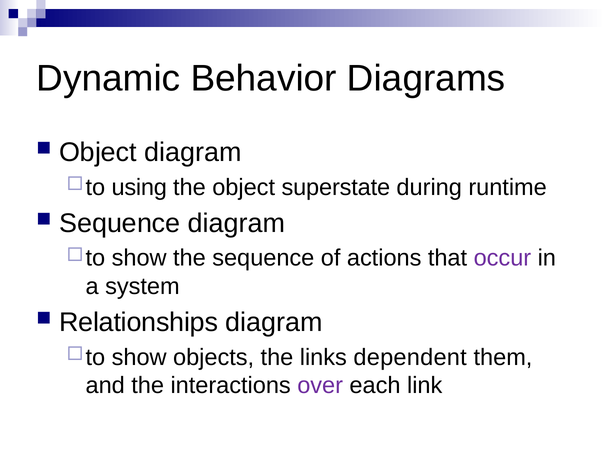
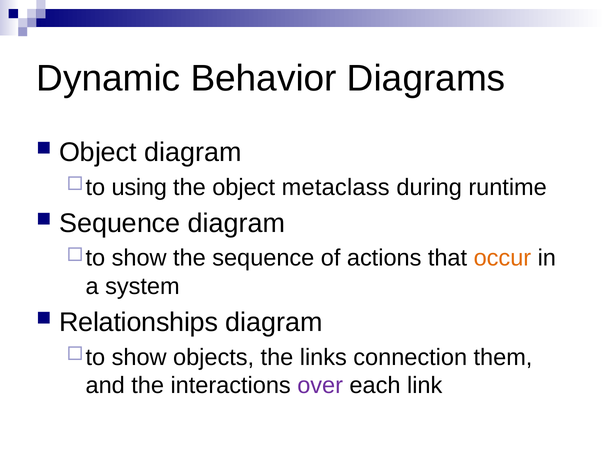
superstate: superstate -> metaclass
occur colour: purple -> orange
dependent: dependent -> connection
